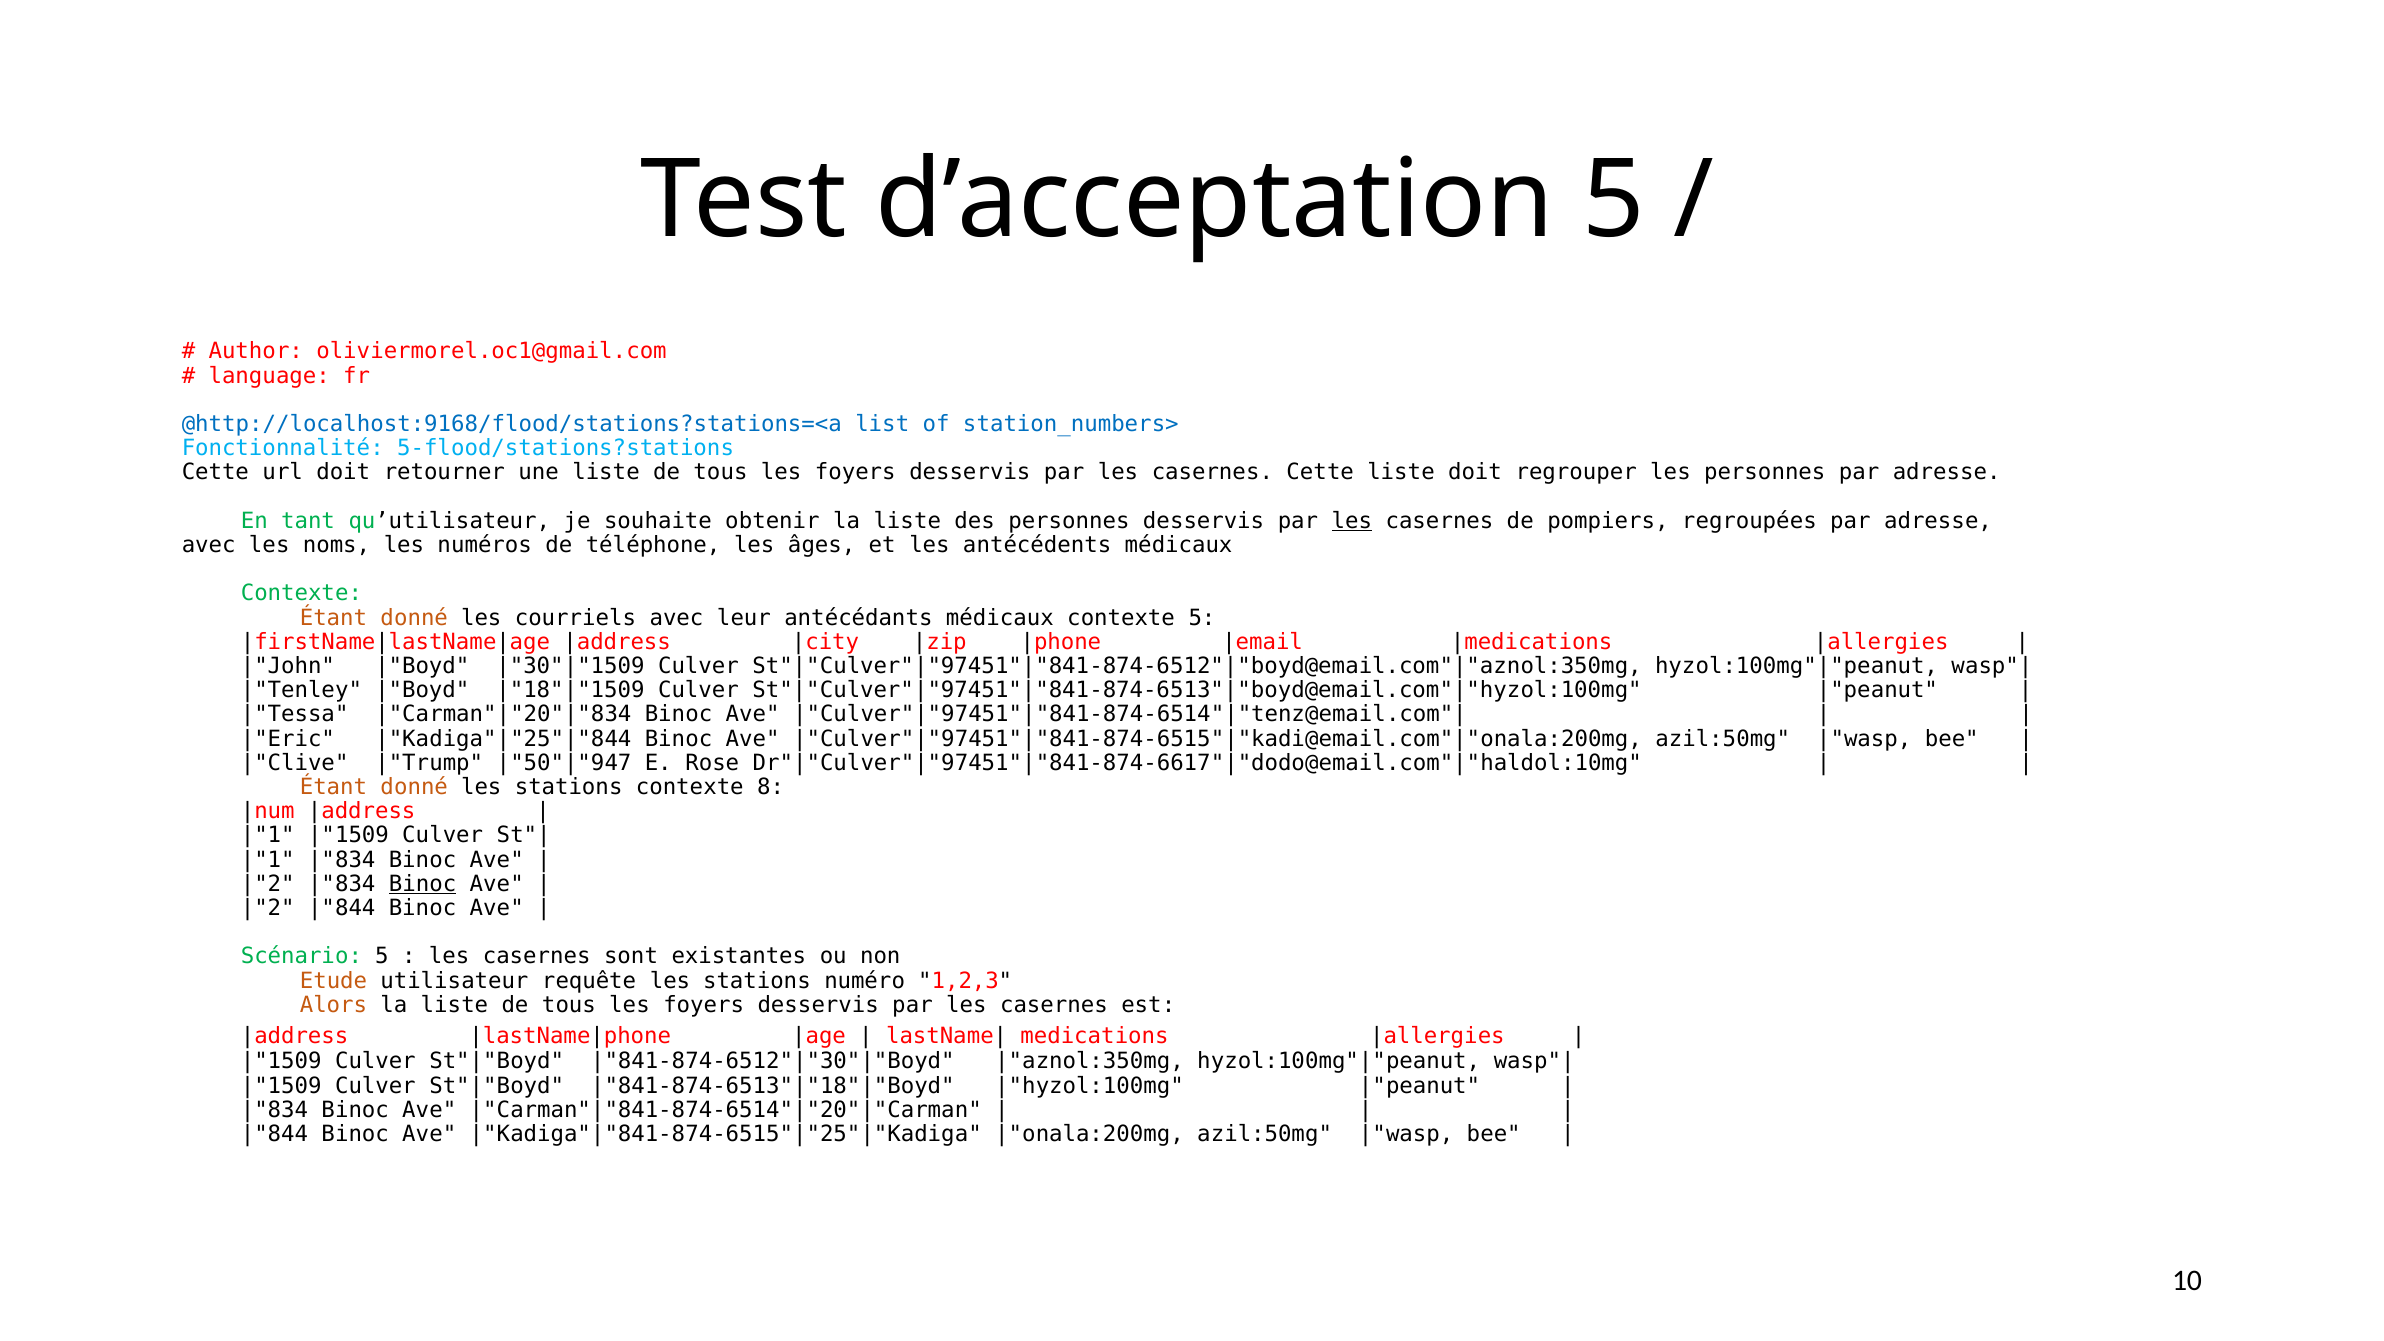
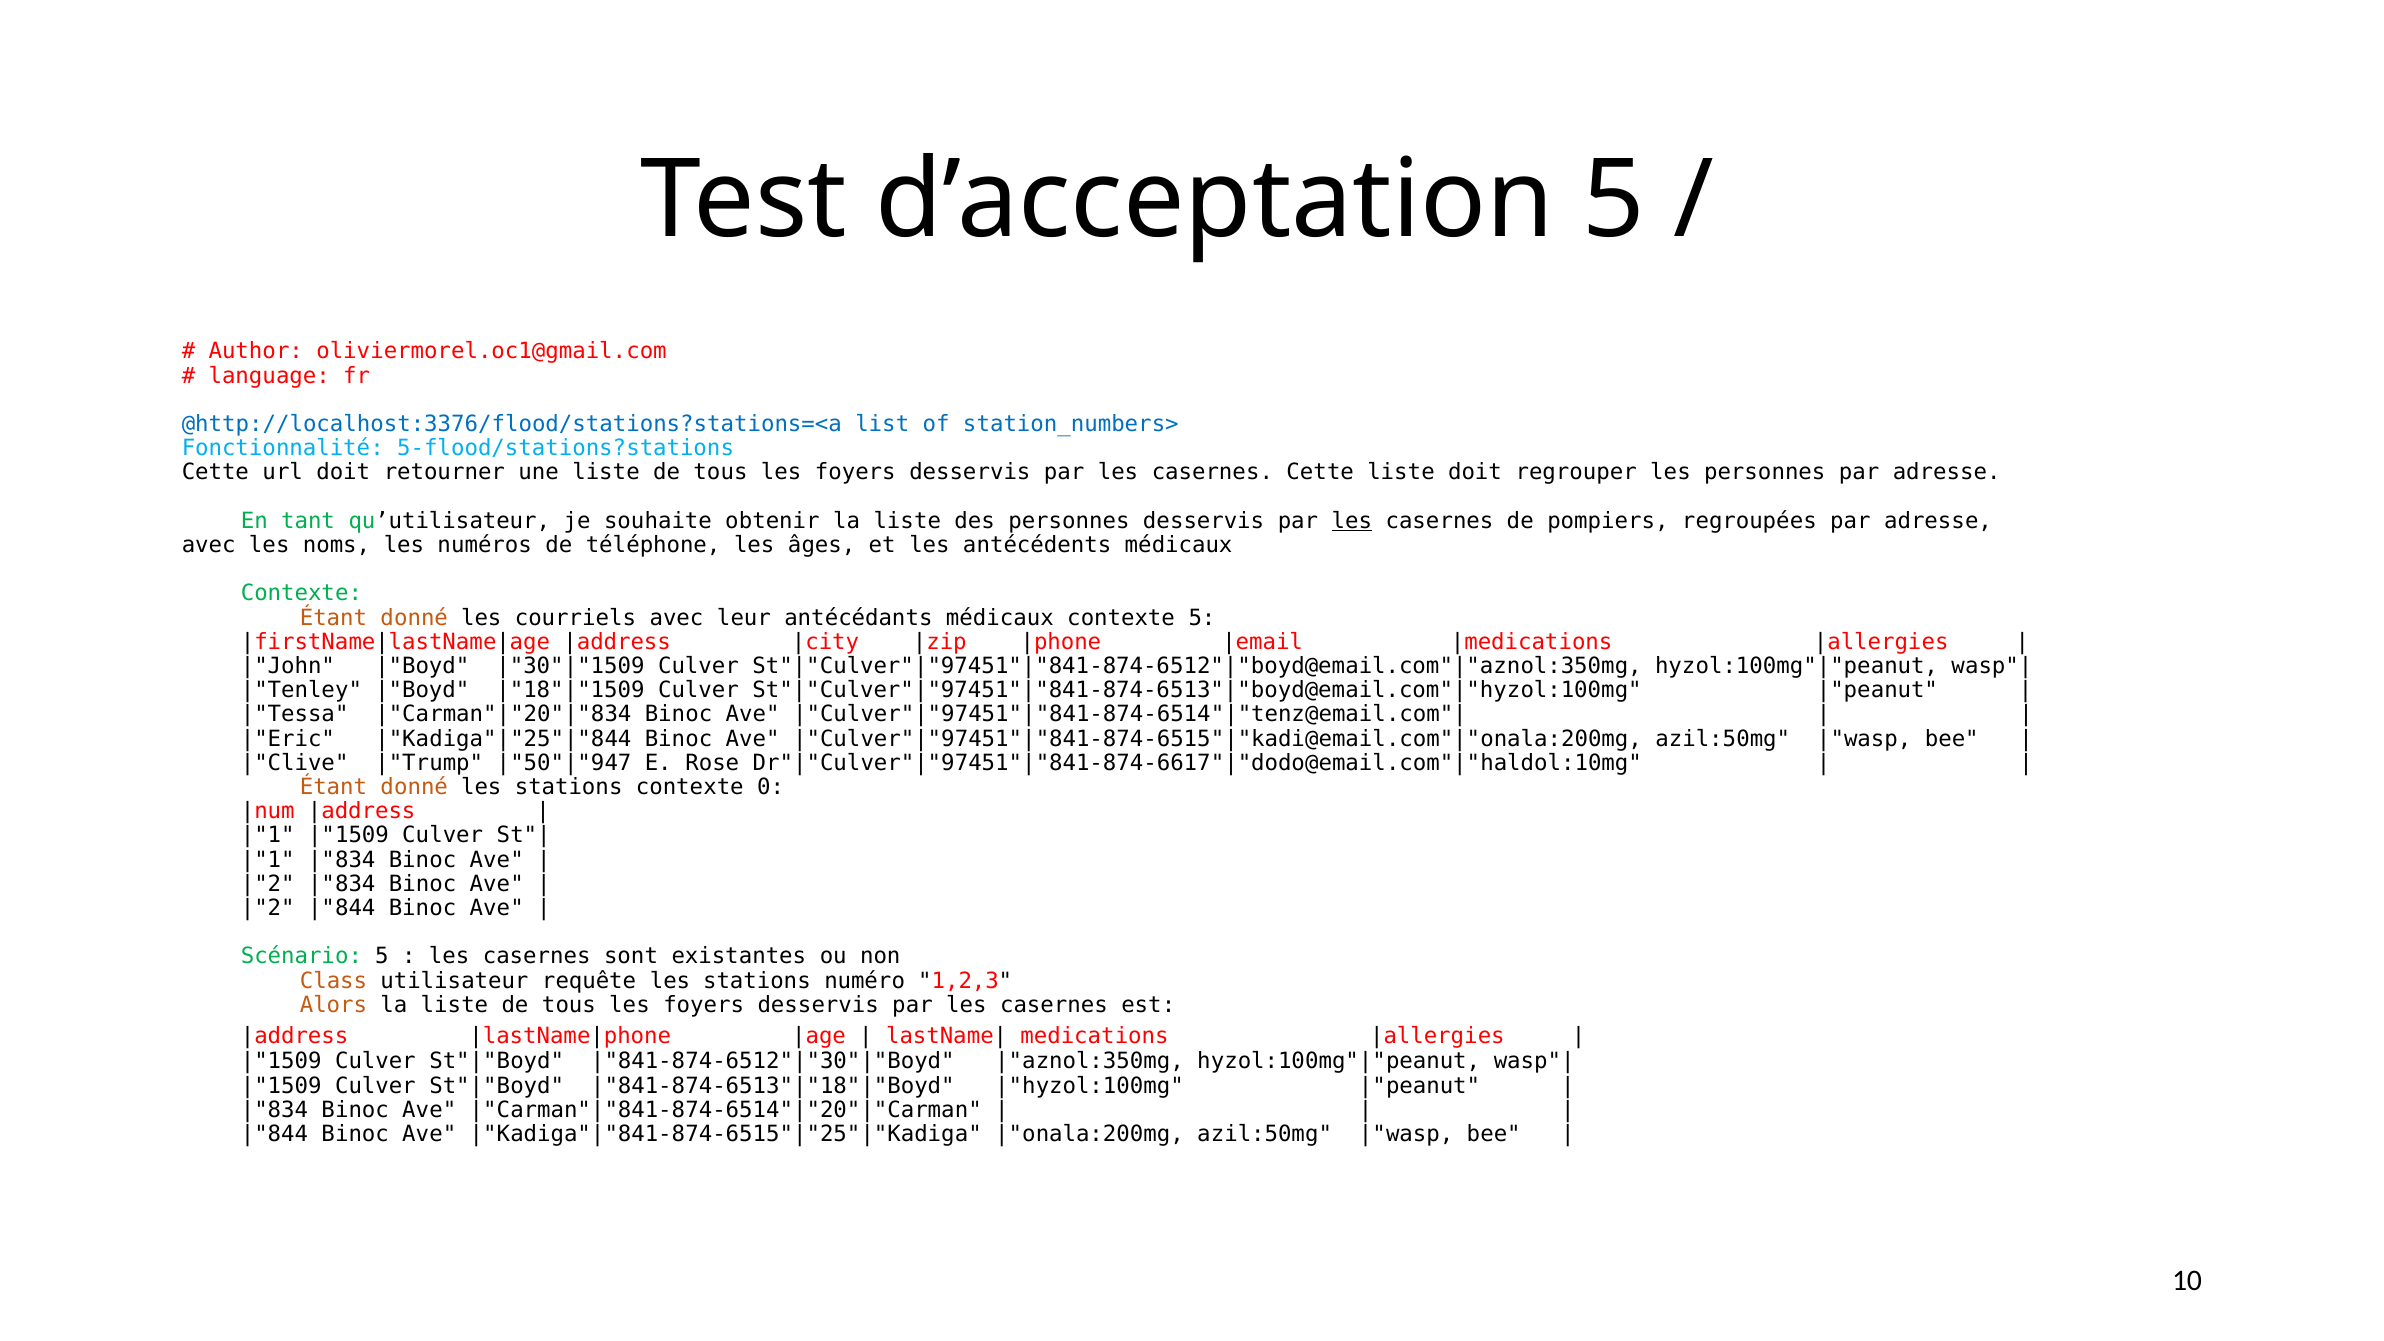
@http://localhost:9168/flood/stations?stations=<a: @http://localhost:9168/flood/stations?stations=<a -> @http://localhost:3376/flood/stations?stations=<a
8: 8 -> 0
Binoc at (423, 884) underline: present -> none
Etude: Etude -> Class
